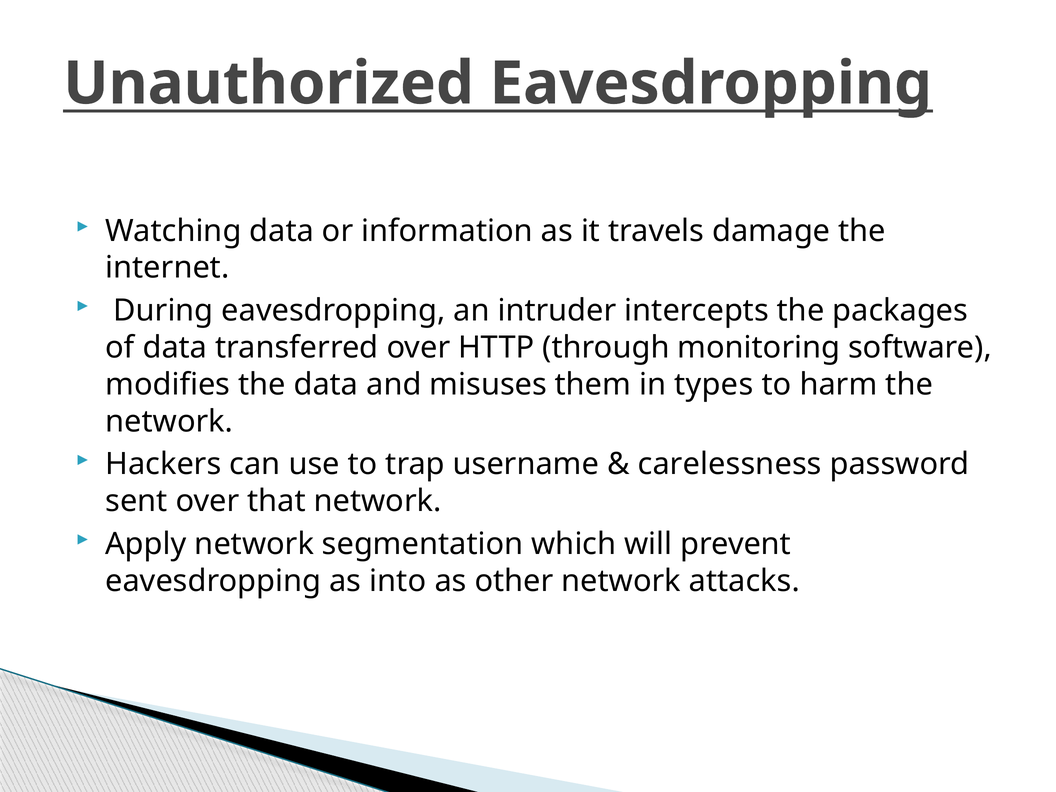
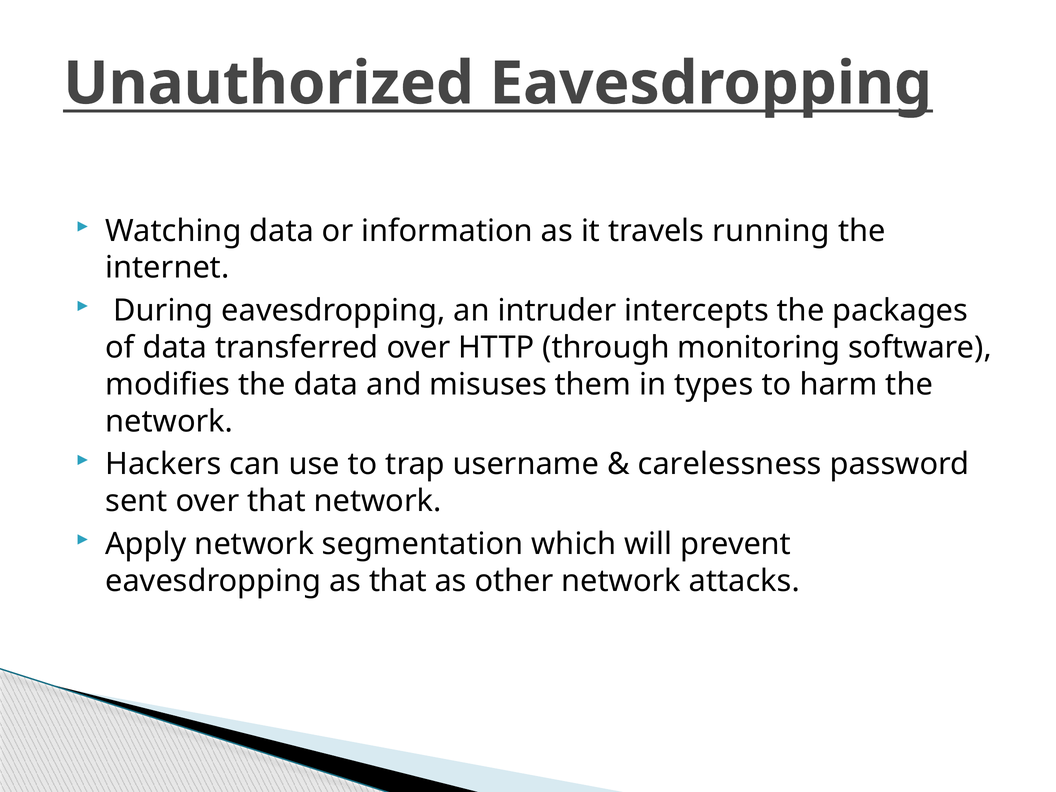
damage: damage -> running
as into: into -> that
